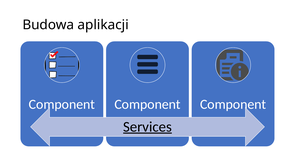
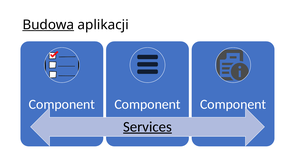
Budowa underline: none -> present
